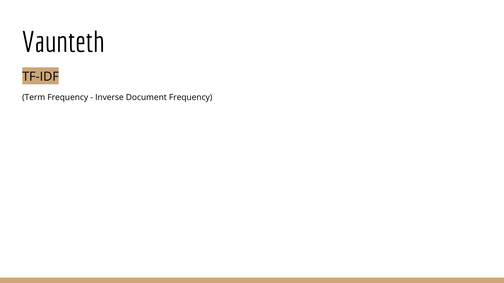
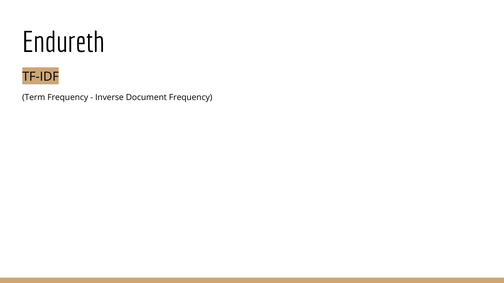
Vaunteth: Vaunteth -> Endureth
